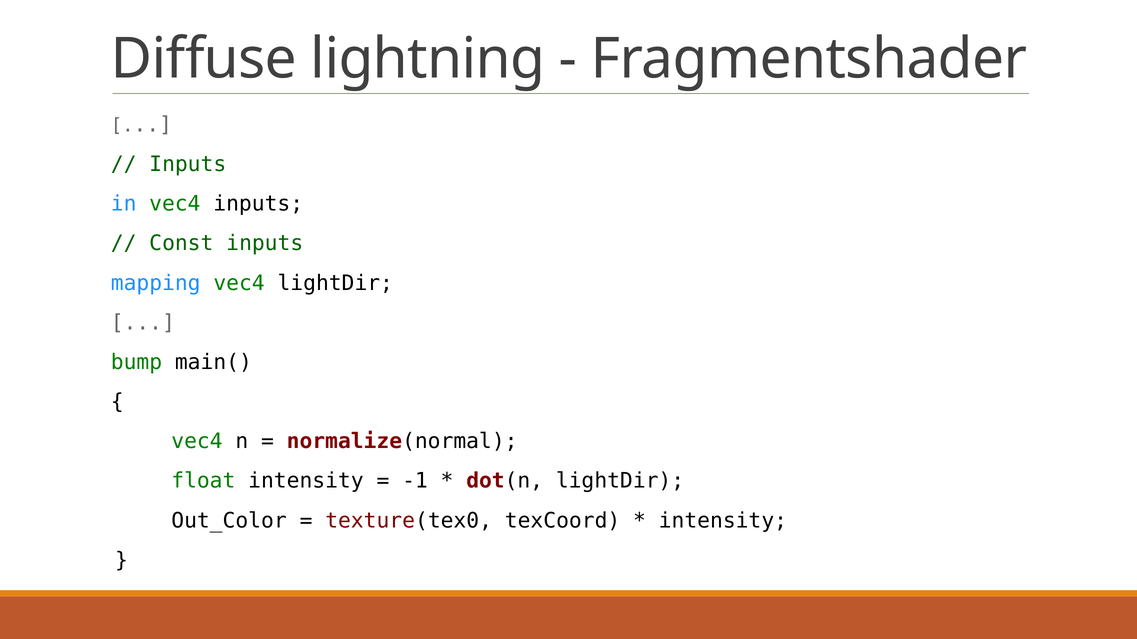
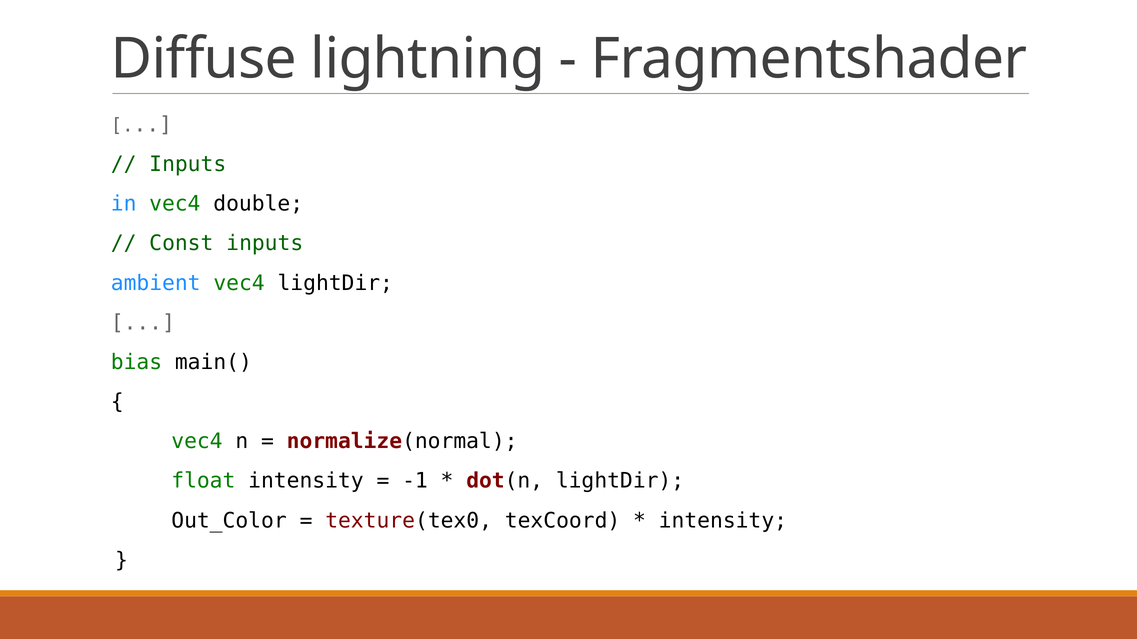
vec4 inputs: inputs -> double
mapping: mapping -> ambient
bump: bump -> bias
